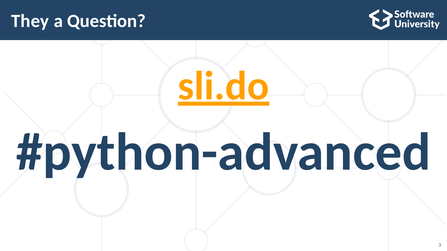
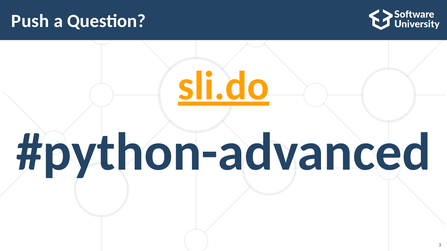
They: They -> Push
